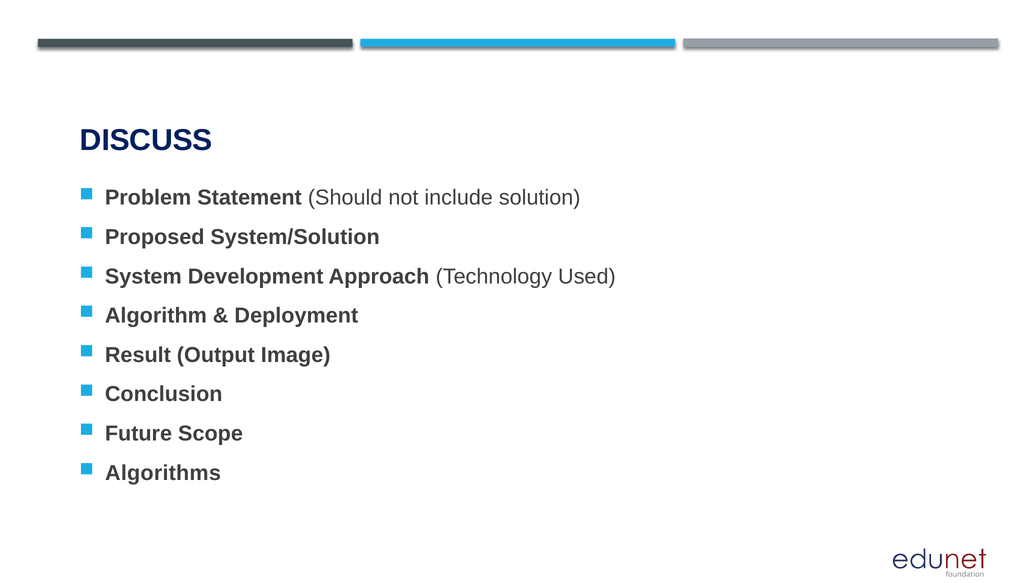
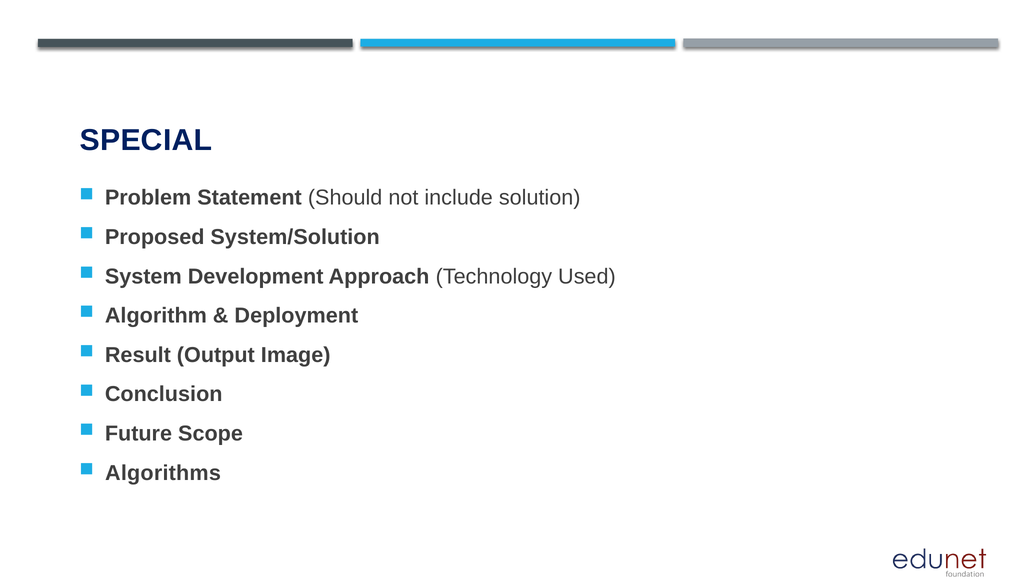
DISCUSS: DISCUSS -> SPECIAL
